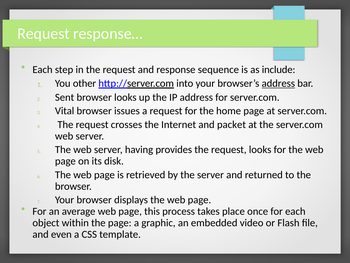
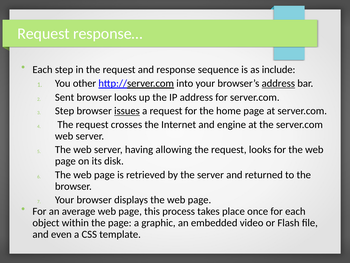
Vital at (65, 111): Vital -> Step
issues underline: none -> present
packet: packet -> engine
provides: provides -> allowing
